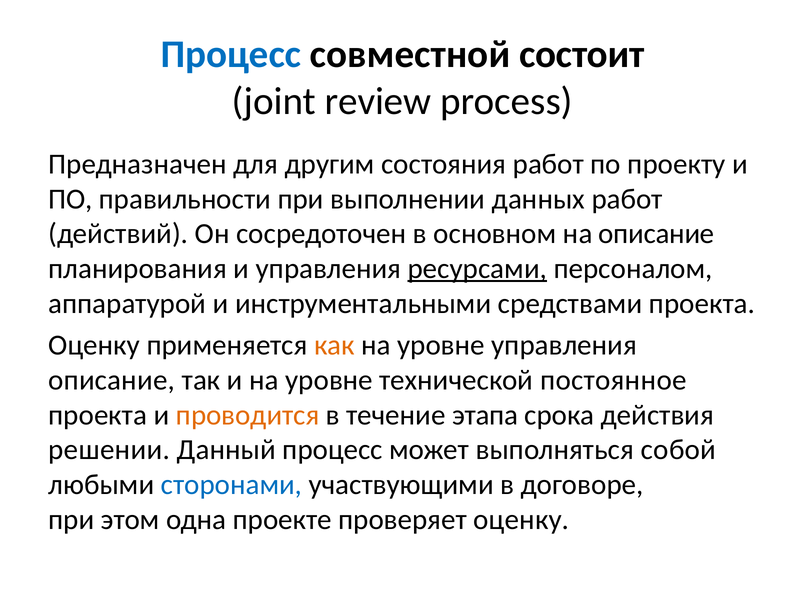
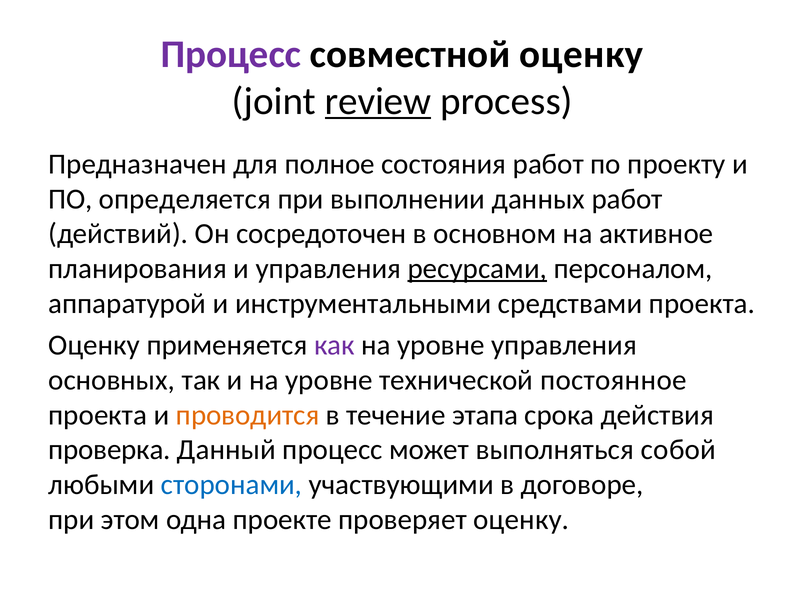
Процесс at (231, 54) colour: blue -> purple
совместной состоит: состоит -> оценку
review underline: none -> present
другим: другим -> полное
правильности: правильности -> определяется
на описание: описание -> активное
как colour: orange -> purple
описание at (112, 381): описание -> основных
решении: решении -> проверка
